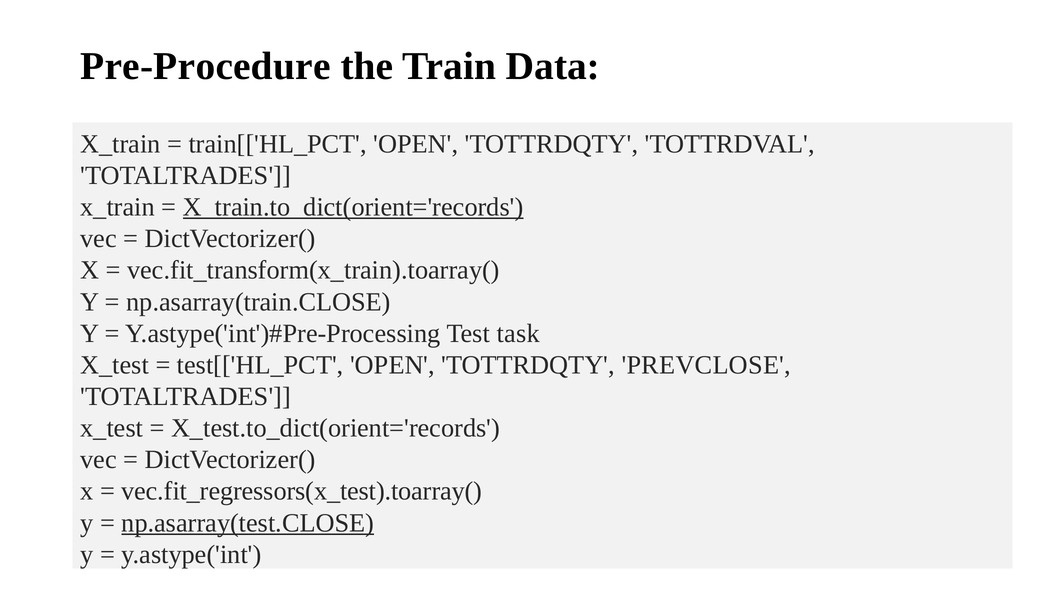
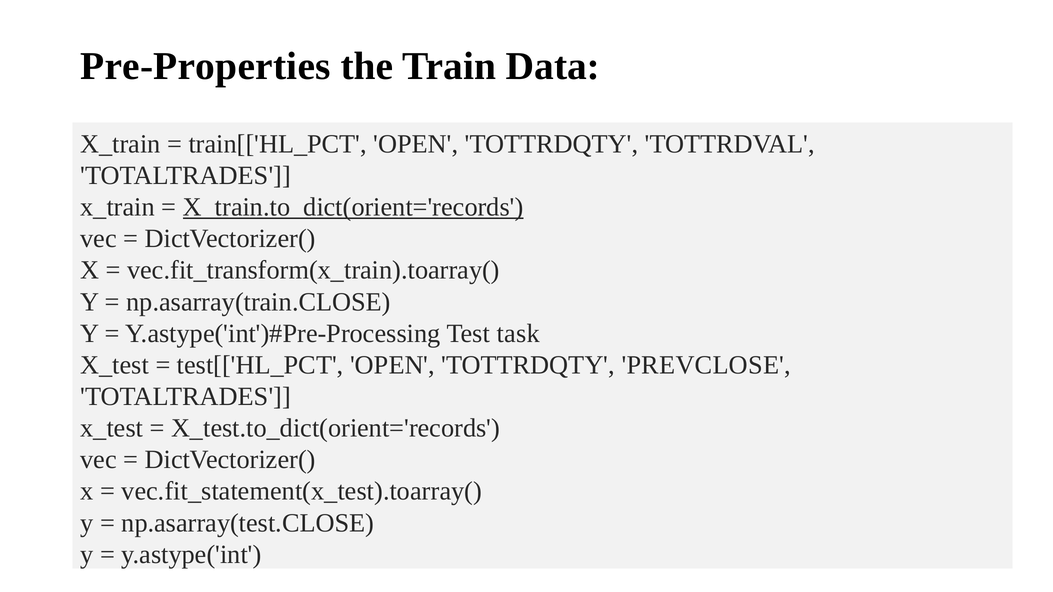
Pre-Procedure: Pre-Procedure -> Pre-Properties
vec.fit_regressors(x_test).toarray(: vec.fit_regressors(x_test).toarray( -> vec.fit_statement(x_test).toarray(
np.asarray(test.CLOSE underline: present -> none
